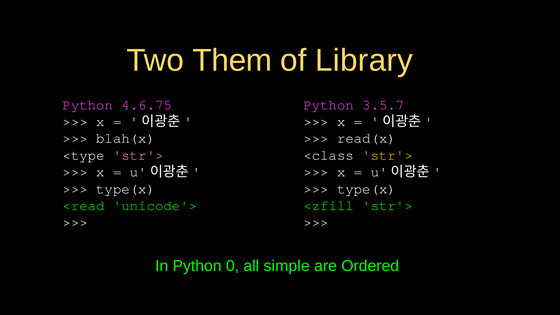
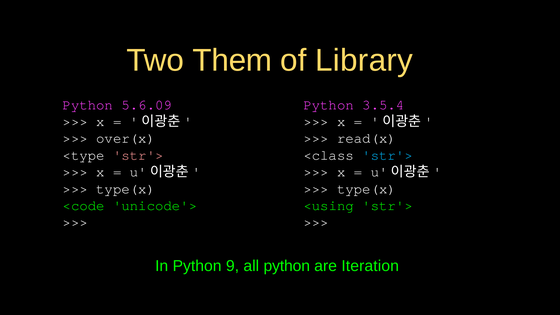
4.6.75: 4.6.75 -> 5.6.09
3.5.7: 3.5.7 -> 3.5.4
blah(x: blah(x -> over(x
str'> at (388, 155) colour: yellow -> light blue
<read: <read -> <code
<zfill: <zfill -> <using
0: 0 -> 9
all simple: simple -> python
Ordered: Ordered -> Iteration
